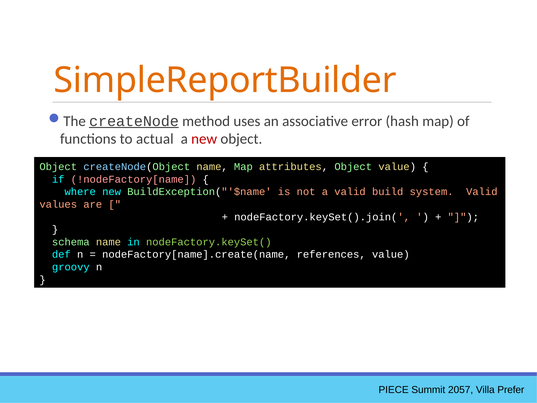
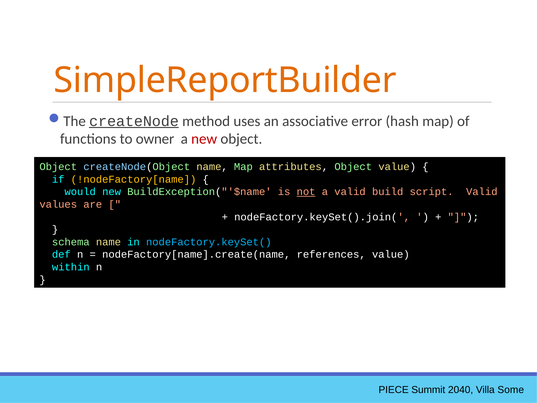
actual: actual -> owner
!nodeFactory[name colour: pink -> yellow
where: where -> would
not underline: none -> present
system: system -> script
nodeFactory.keySet( colour: light green -> light blue
groovy: groovy -> within
2057: 2057 -> 2040
Prefer: Prefer -> Some
